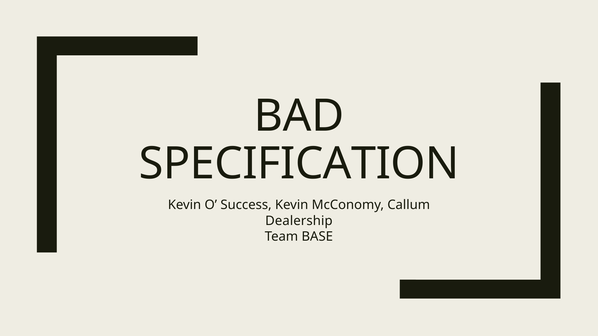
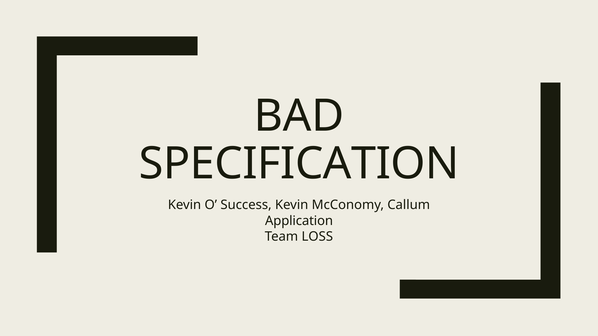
Dealership: Dealership -> Application
BASE: BASE -> LOSS
